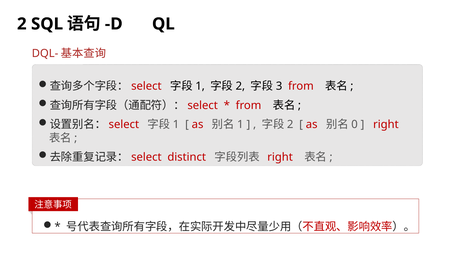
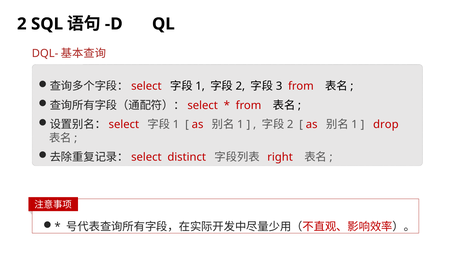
0 at (354, 125): 0 -> 1
right at (386, 125): right -> drop
